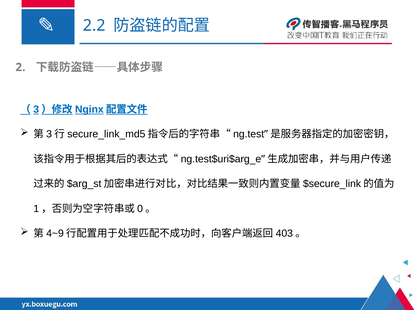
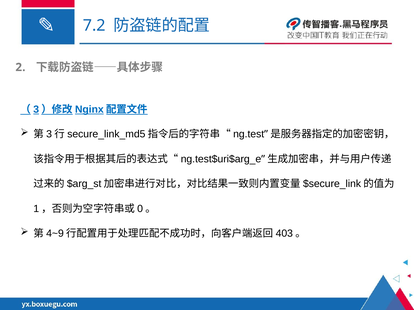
2.2: 2.2 -> 7.2
